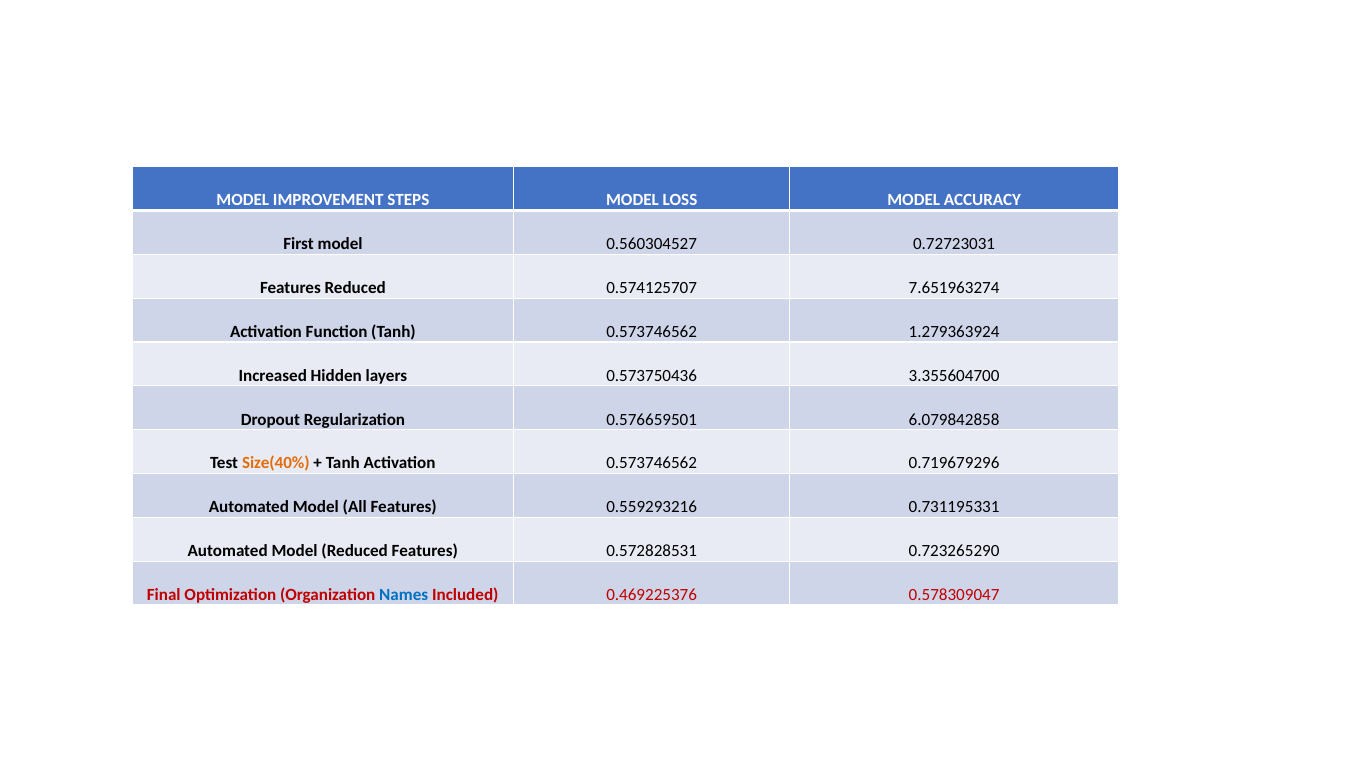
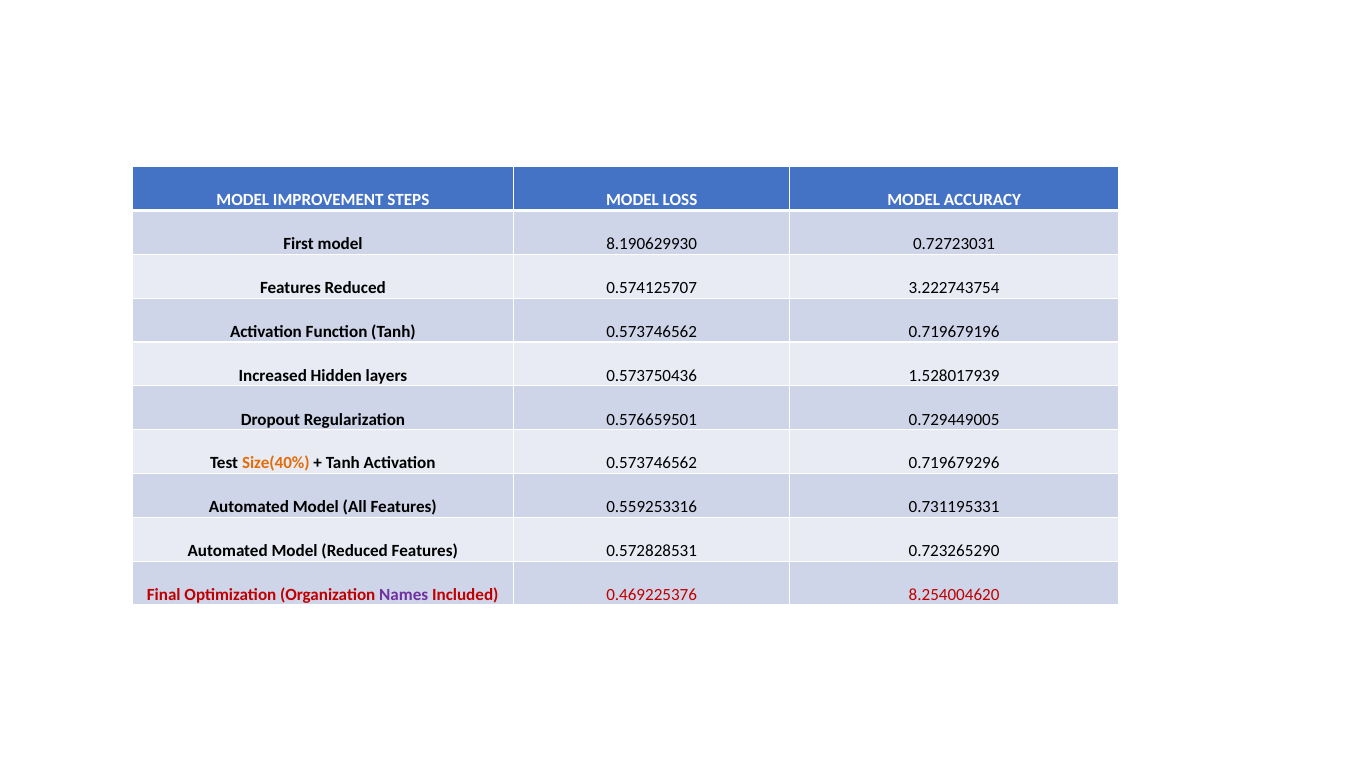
0.560304527: 0.560304527 -> 8.190629930
7.651963274: 7.651963274 -> 3.222743754
1.279363924: 1.279363924 -> 0.719679196
3.355604700: 3.355604700 -> 1.528017939
6.079842858: 6.079842858 -> 0.729449005
0.559293216: 0.559293216 -> 0.559253316
Names colour: blue -> purple
0.578309047: 0.578309047 -> 8.254004620
